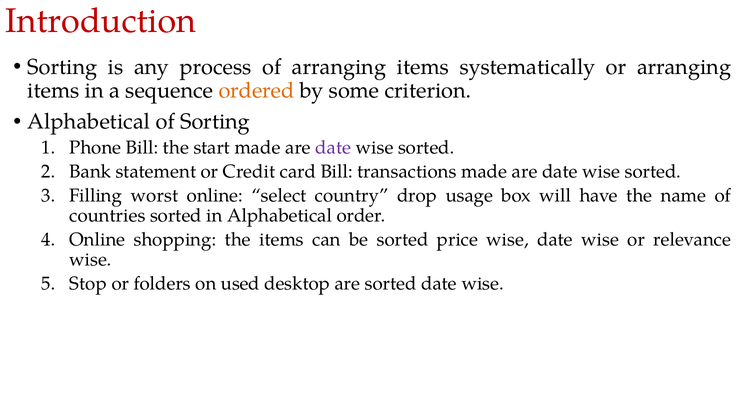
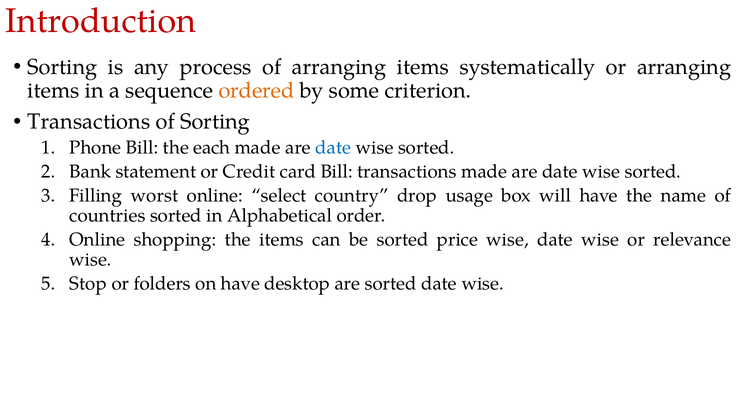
Alphabetical at (89, 122): Alphabetical -> Transactions
start: start -> each
date at (333, 148) colour: purple -> blue
on used: used -> have
